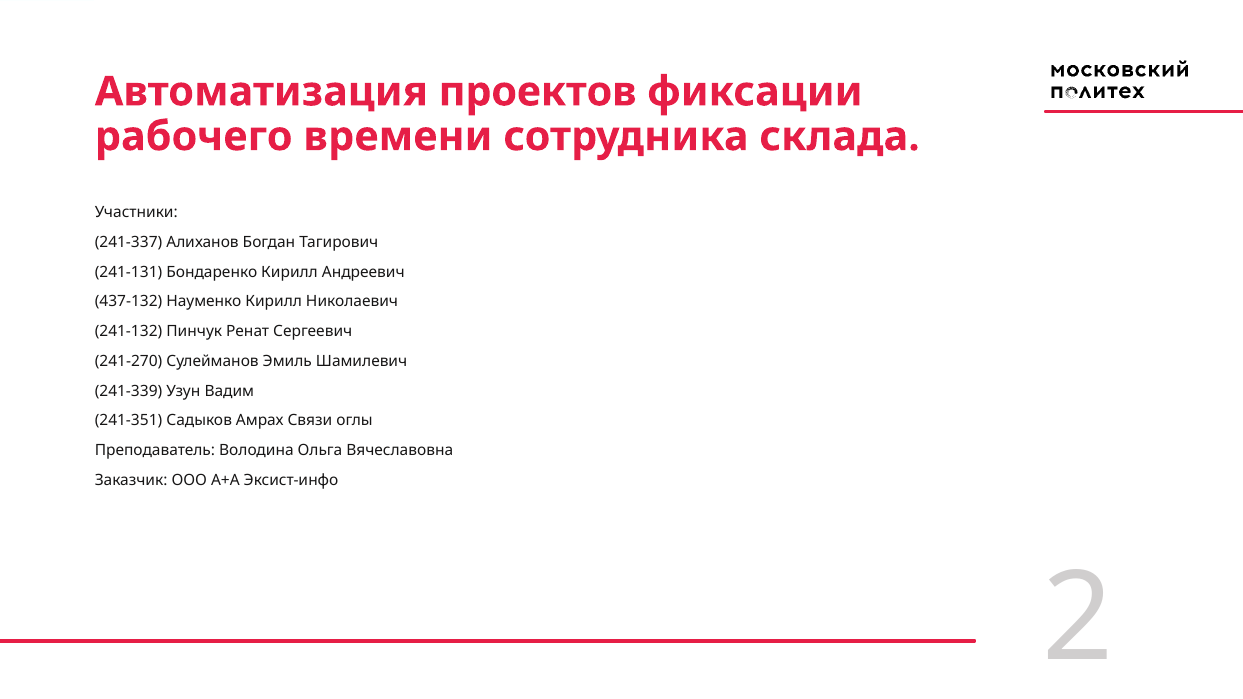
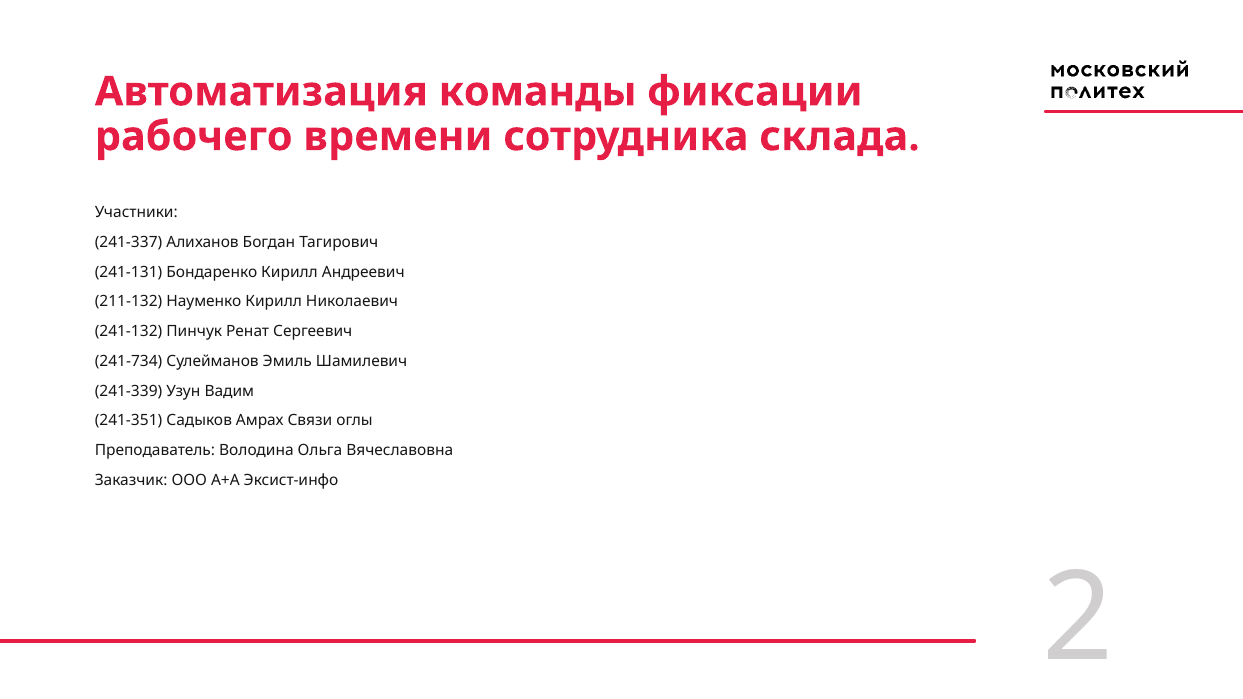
проектов: проектов -> команды
437-132: 437-132 -> 211-132
241-270: 241-270 -> 241-734
